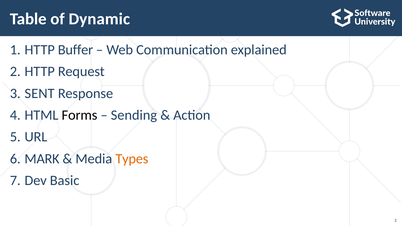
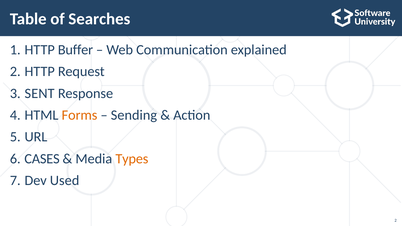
Dynamic: Dynamic -> Searches
Forms colour: black -> orange
MARK: MARK -> CASES
Basic: Basic -> Used
